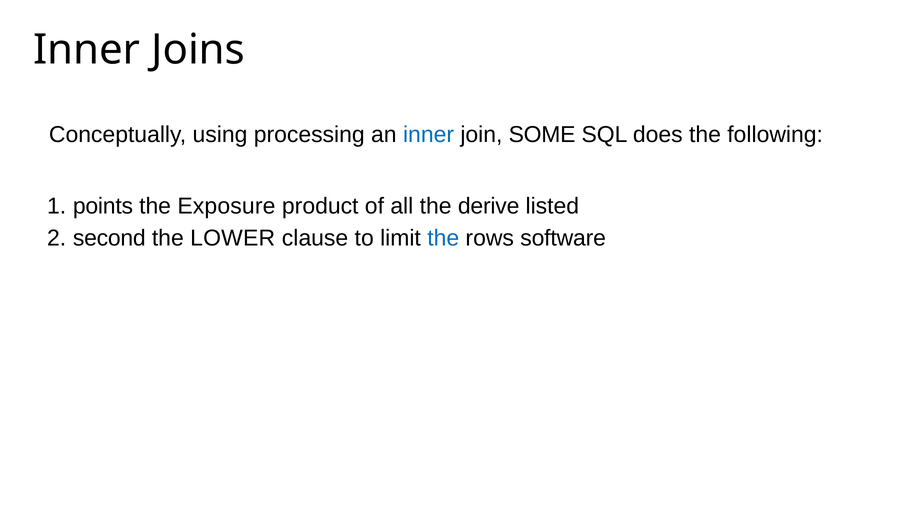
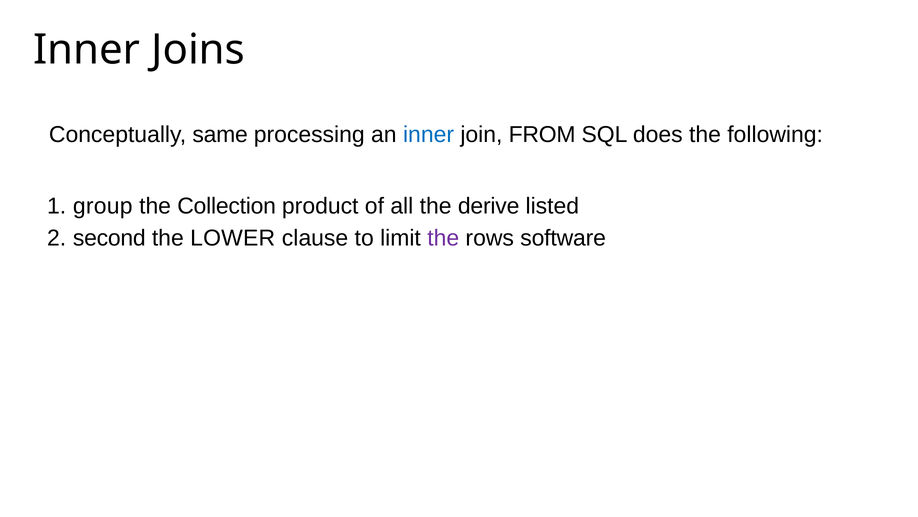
using: using -> same
SOME: SOME -> FROM
points: points -> group
Exposure: Exposure -> Collection
the at (443, 238) colour: blue -> purple
